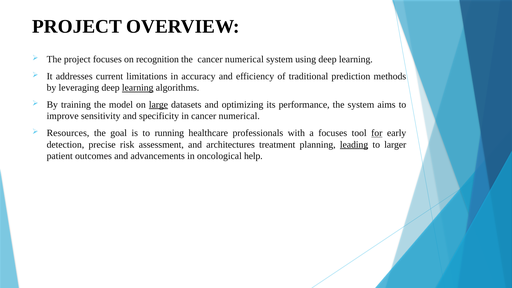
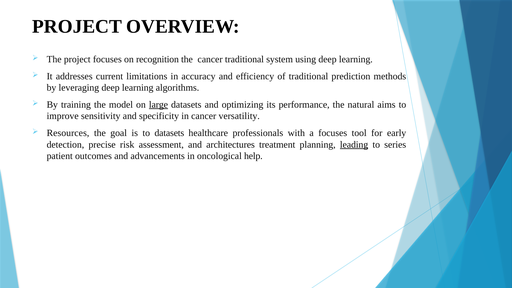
the cancer numerical: numerical -> traditional
learning at (138, 88) underline: present -> none
the system: system -> natural
in cancer numerical: numerical -> versatility
to running: running -> datasets
for underline: present -> none
larger: larger -> series
